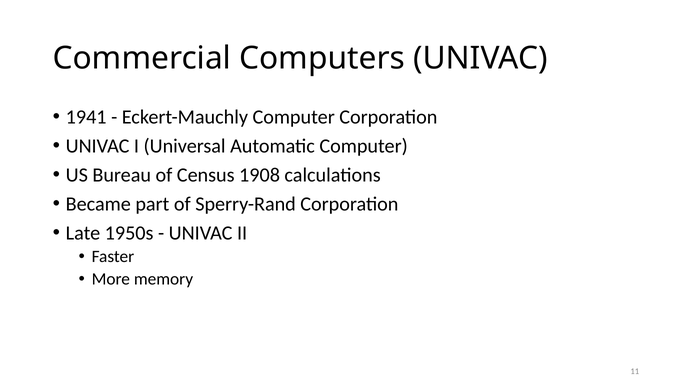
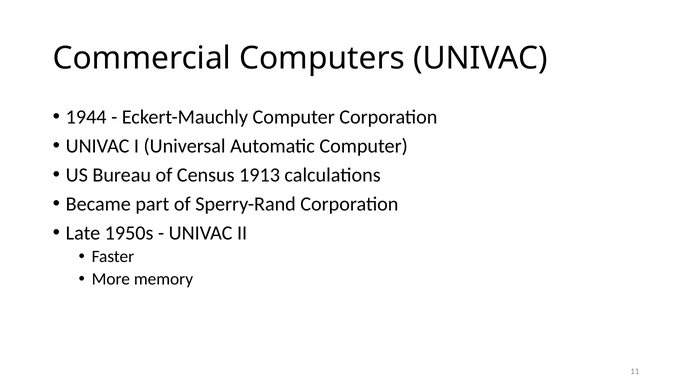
1941: 1941 -> 1944
1908: 1908 -> 1913
